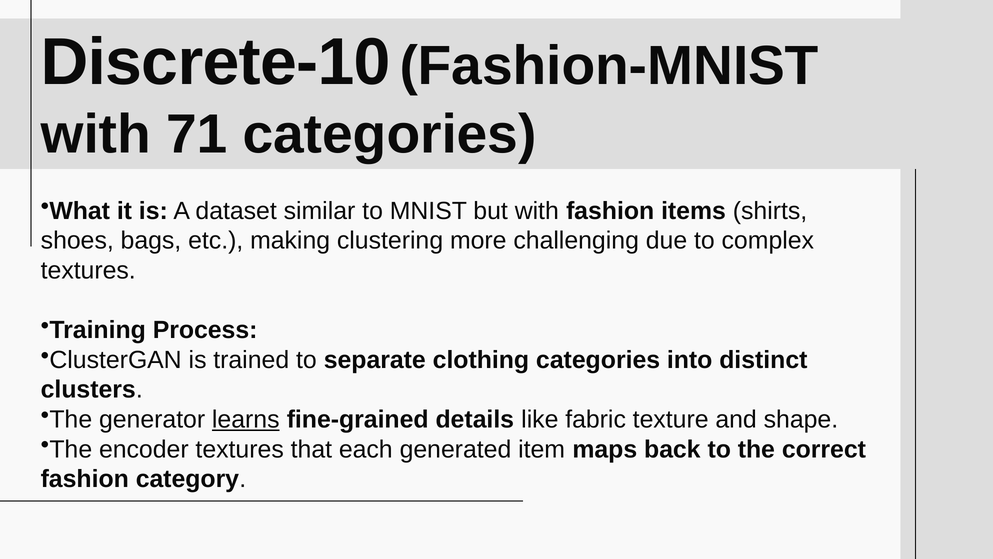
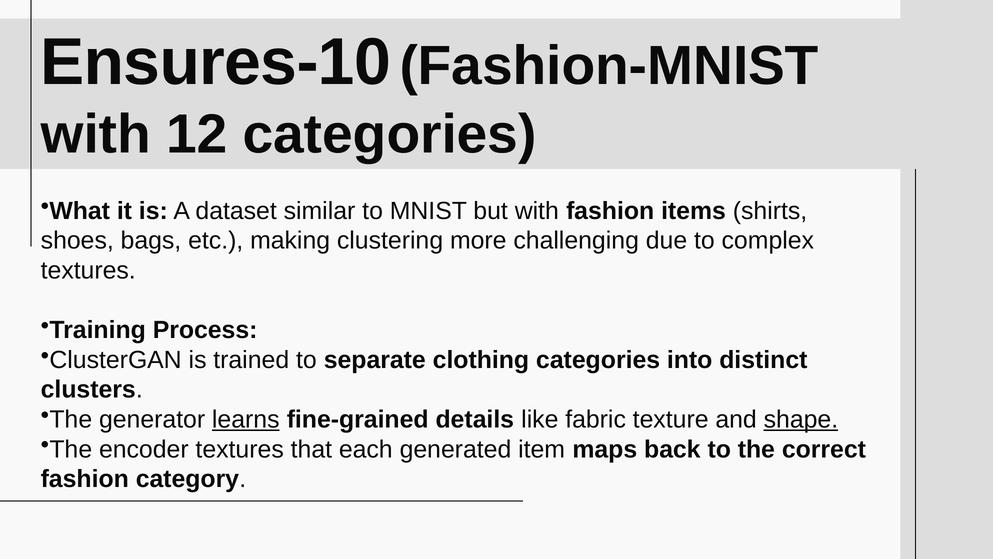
Discrete-10: Discrete-10 -> Ensures-10
71: 71 -> 12
shape underline: none -> present
